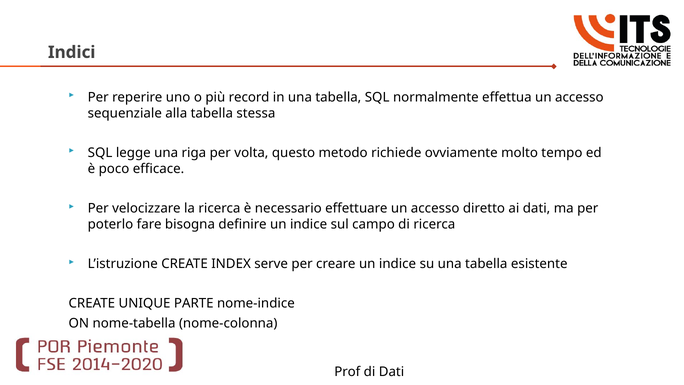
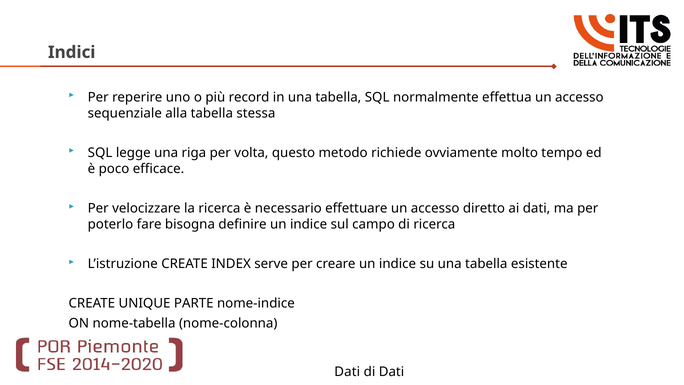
Prof at (347, 372): Prof -> Dati
